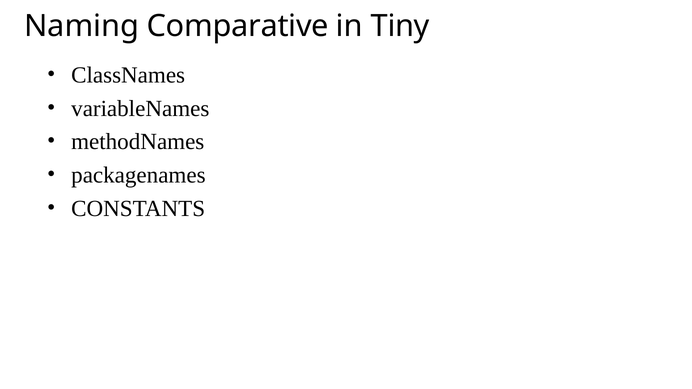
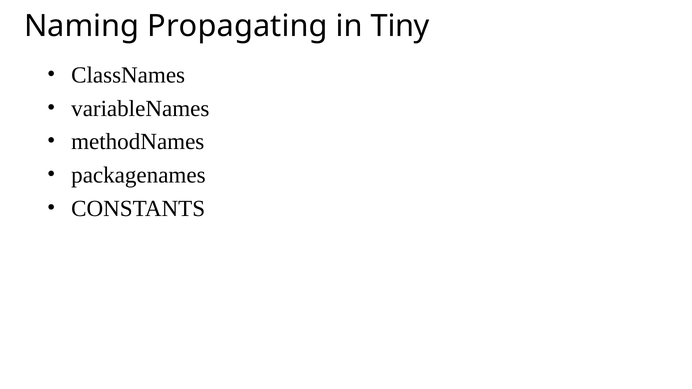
Comparative: Comparative -> Propagating
